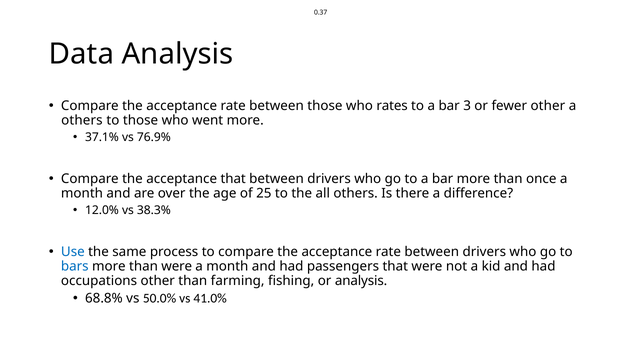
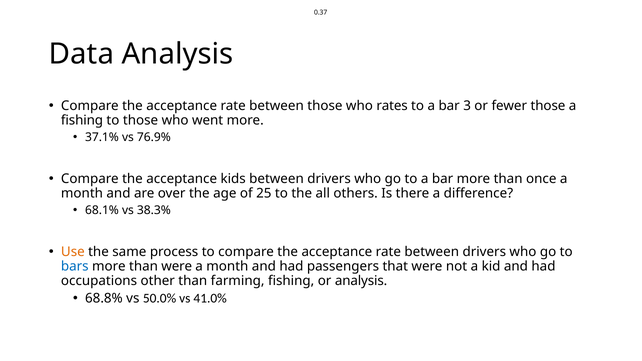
fewer other: other -> those
others at (82, 120): others -> fishing
acceptance that: that -> kids
12.0%: 12.0% -> 68.1%
Use colour: blue -> orange
